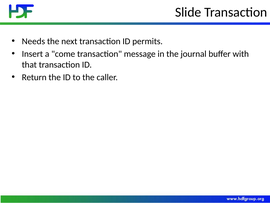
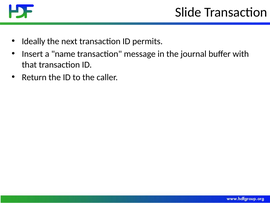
Needs: Needs -> Ideally
come: come -> name
